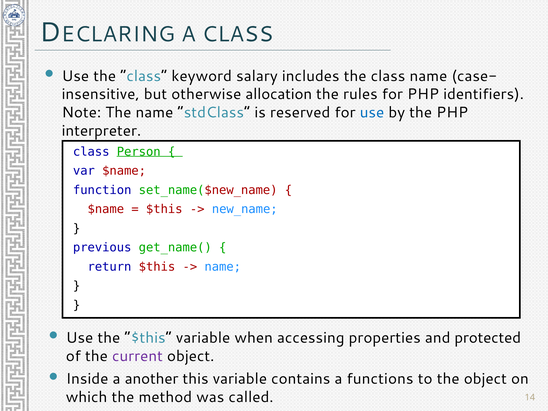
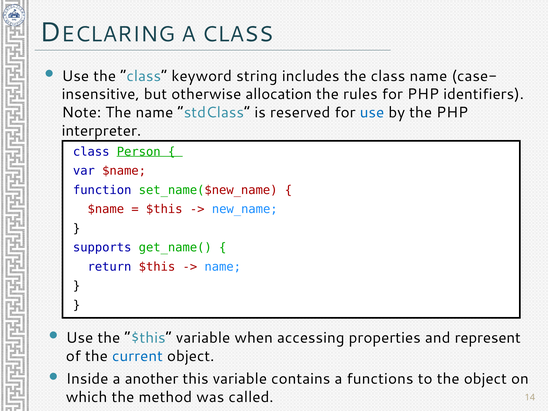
salary: salary -> string
previous: previous -> supports
protected: protected -> represent
current colour: purple -> blue
